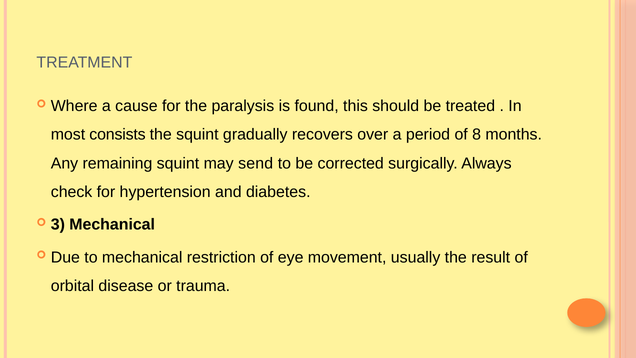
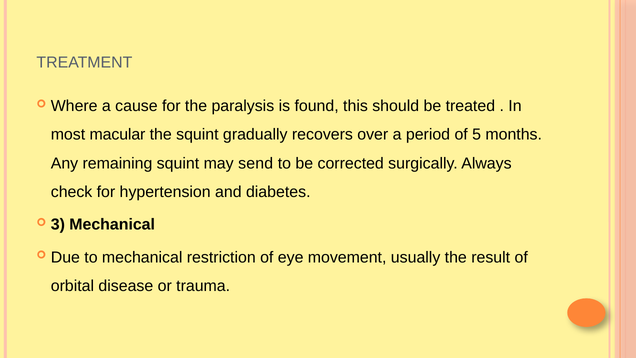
consists: consists -> macular
8: 8 -> 5
